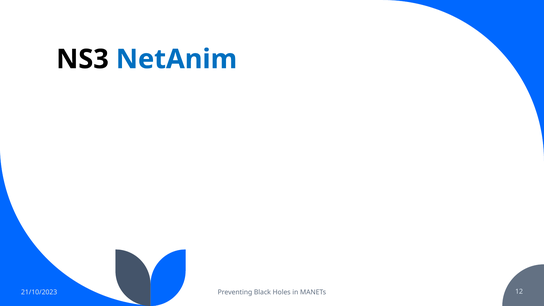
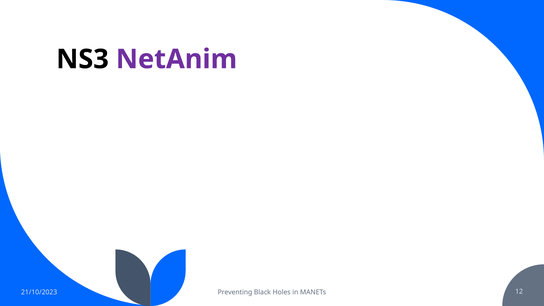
NetAnim colour: blue -> purple
